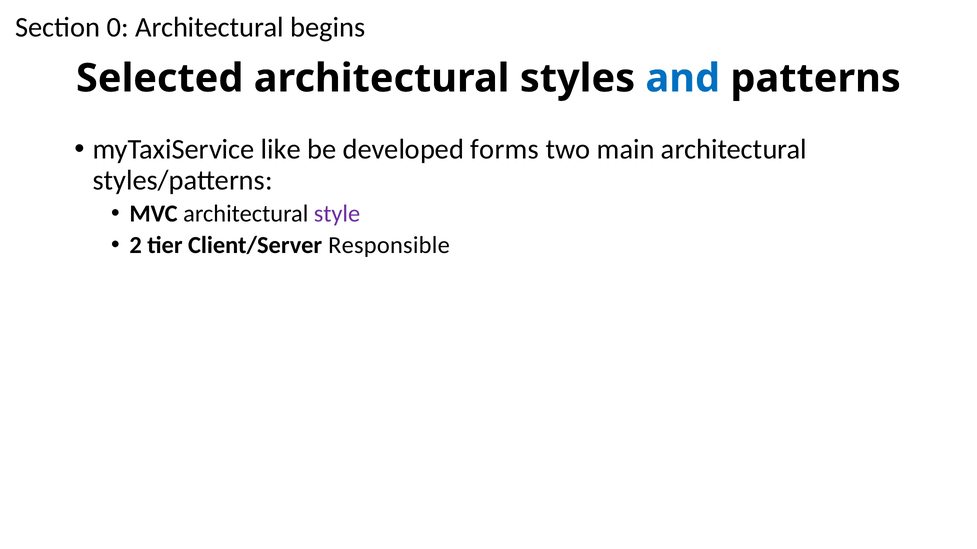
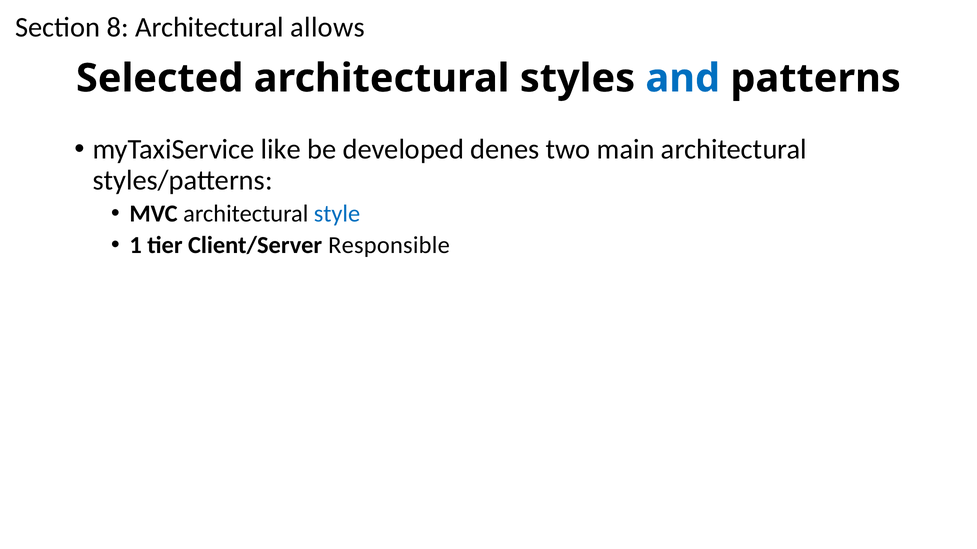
0: 0 -> 8
begins: begins -> allows
forms: forms -> denes
style colour: purple -> blue
2: 2 -> 1
